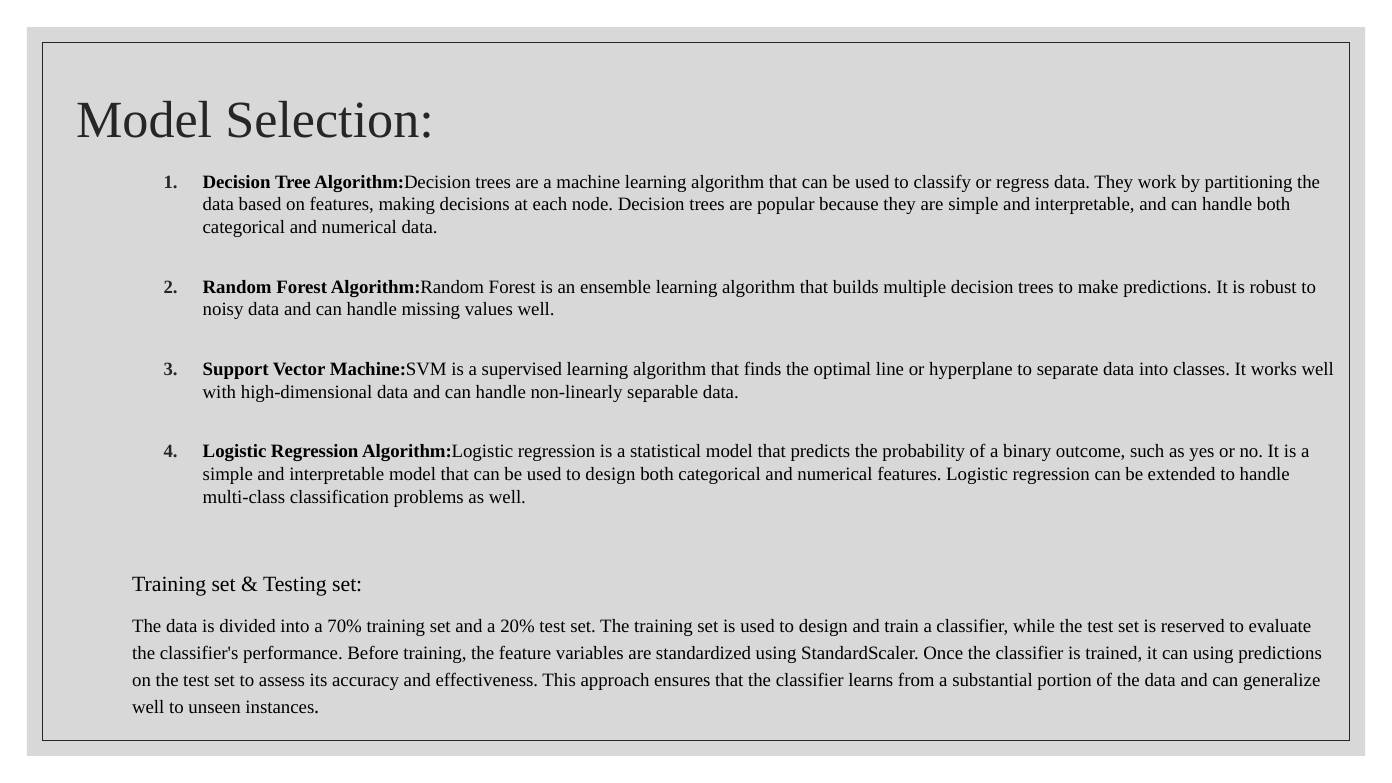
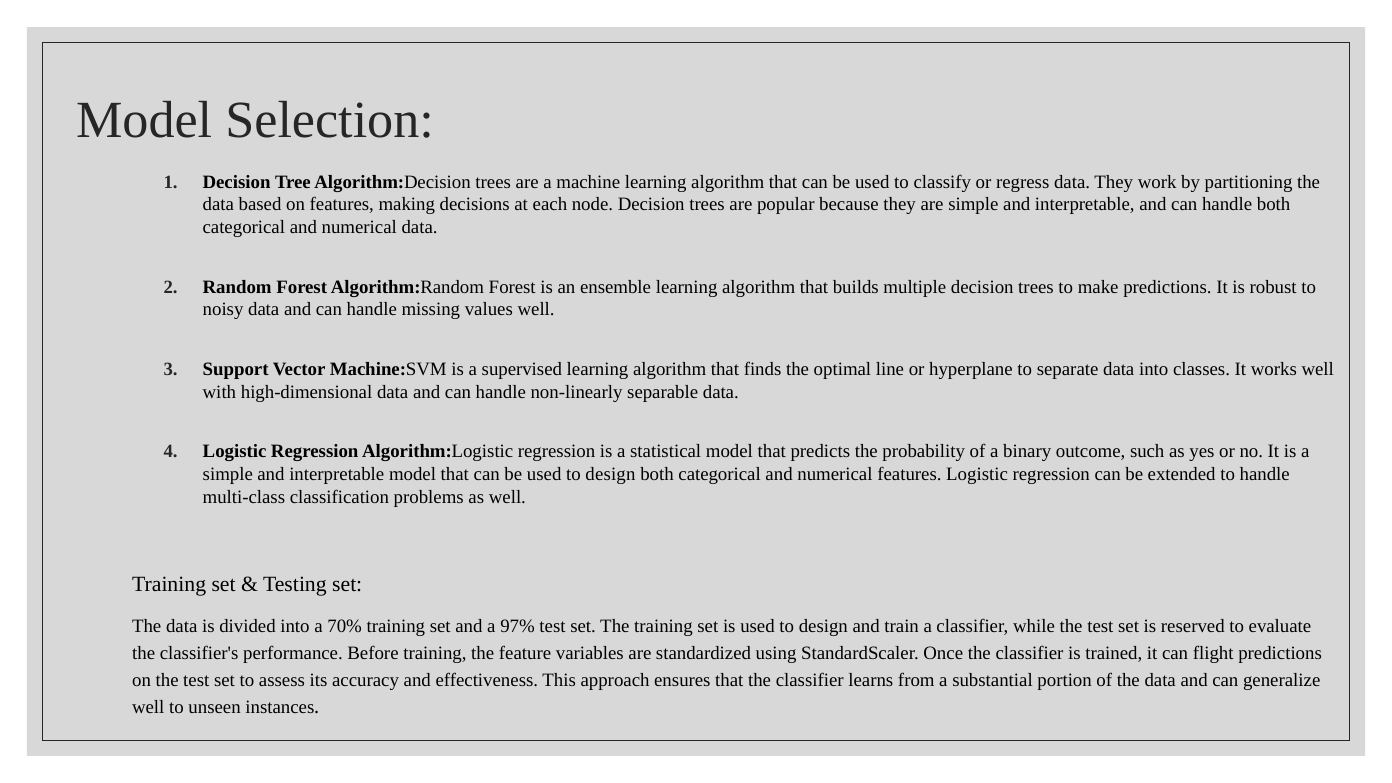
20%: 20% -> 97%
can using: using -> flight
